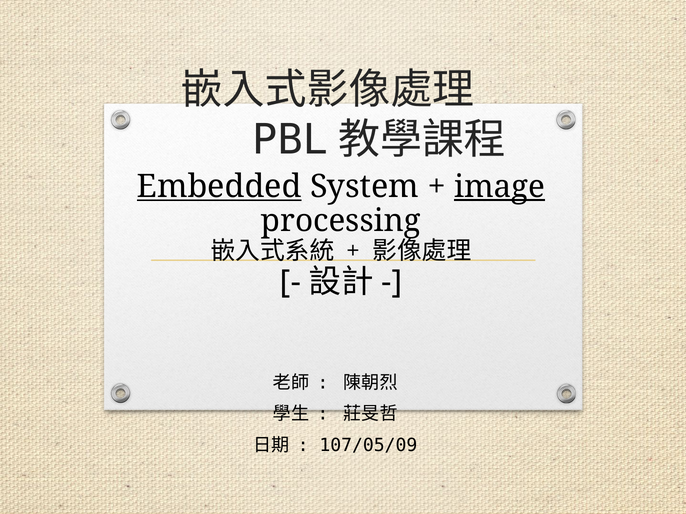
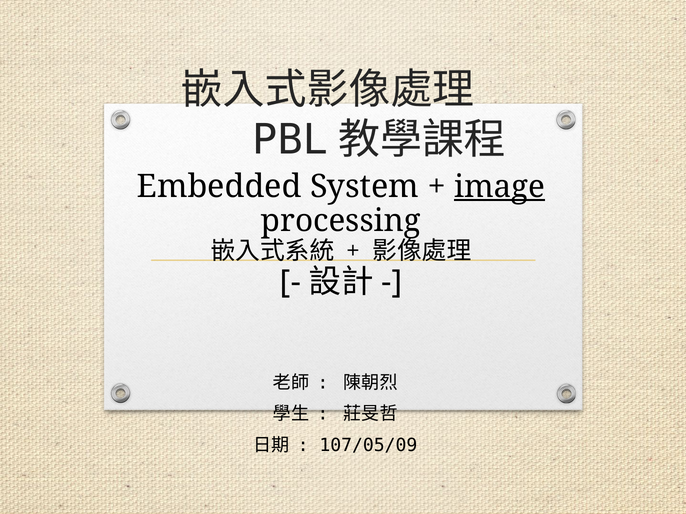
Embedded underline: present -> none
